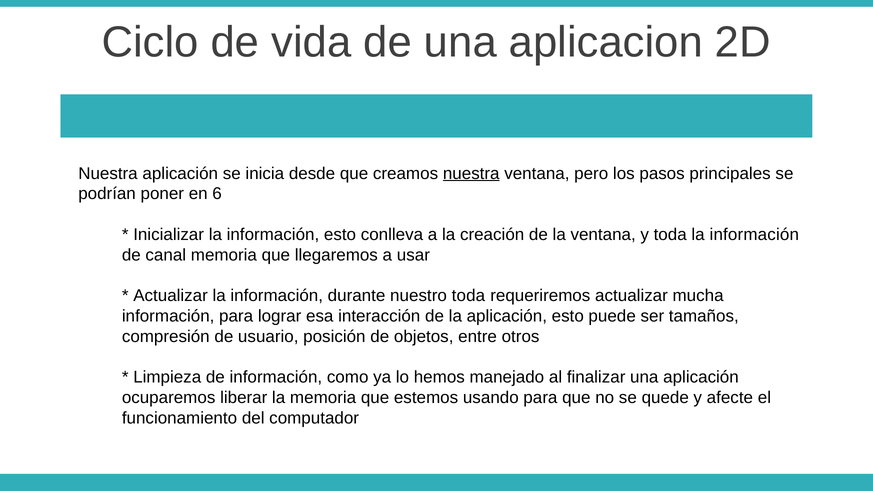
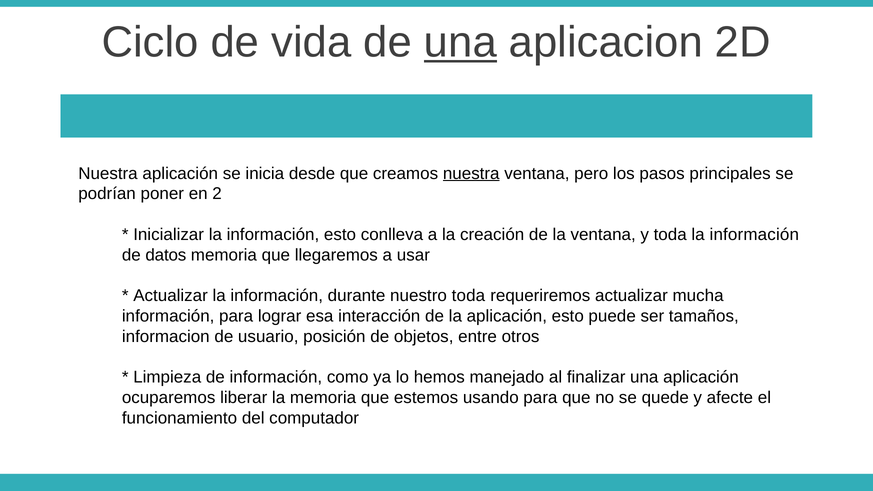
una at (460, 42) underline: none -> present
6: 6 -> 2
canal: canal -> datos
compresión: compresión -> informacion
